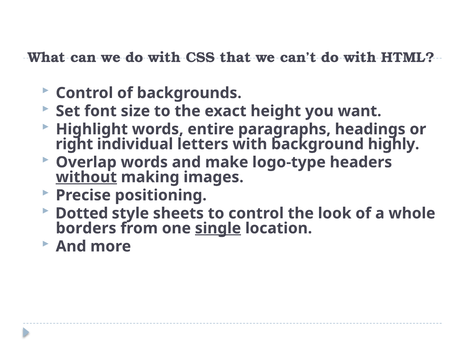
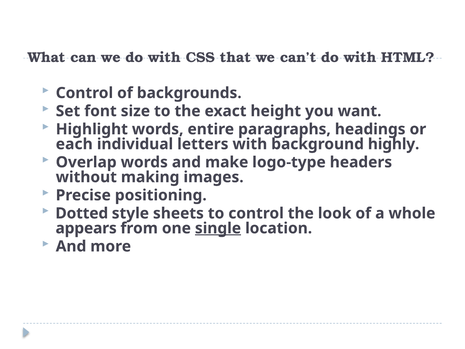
right: right -> each
without underline: present -> none
borders: borders -> appears
